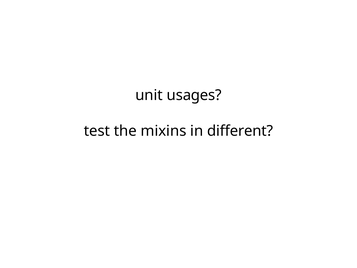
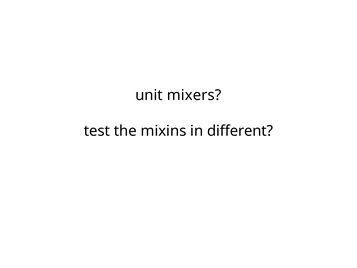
usages: usages -> mixers
